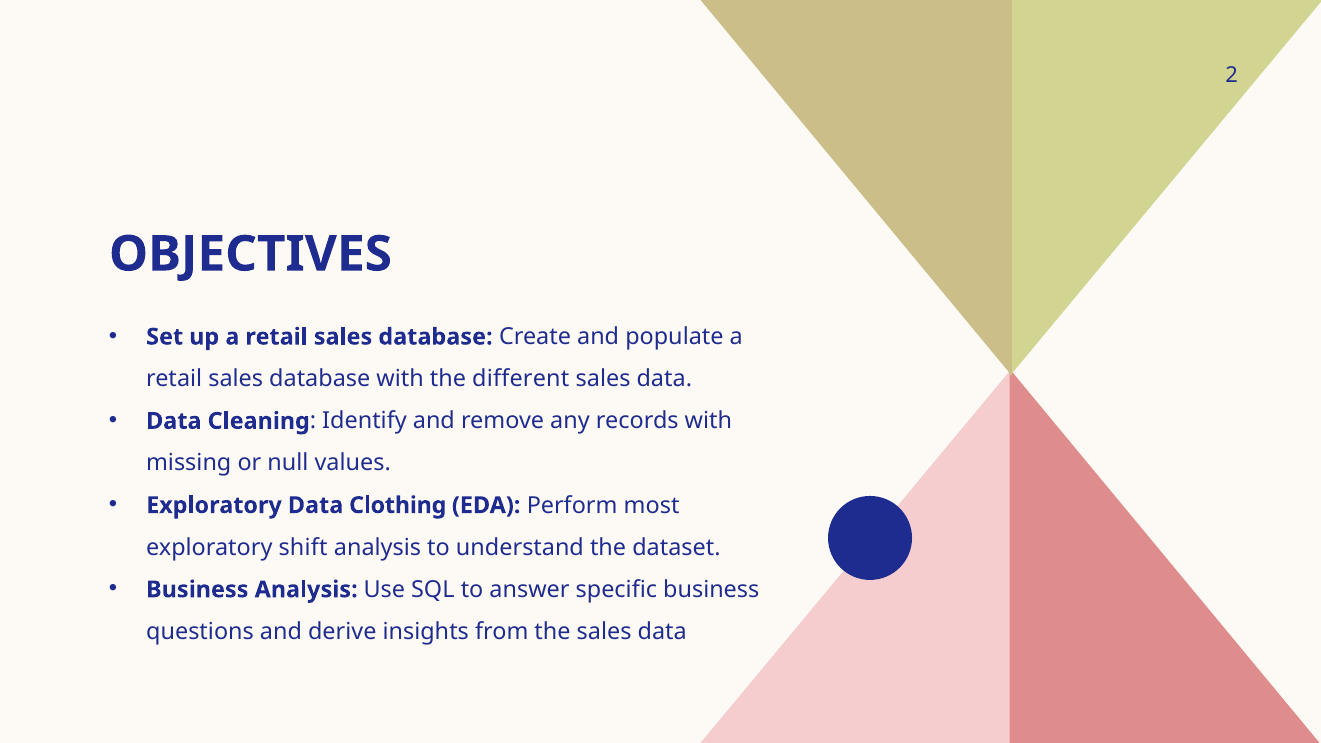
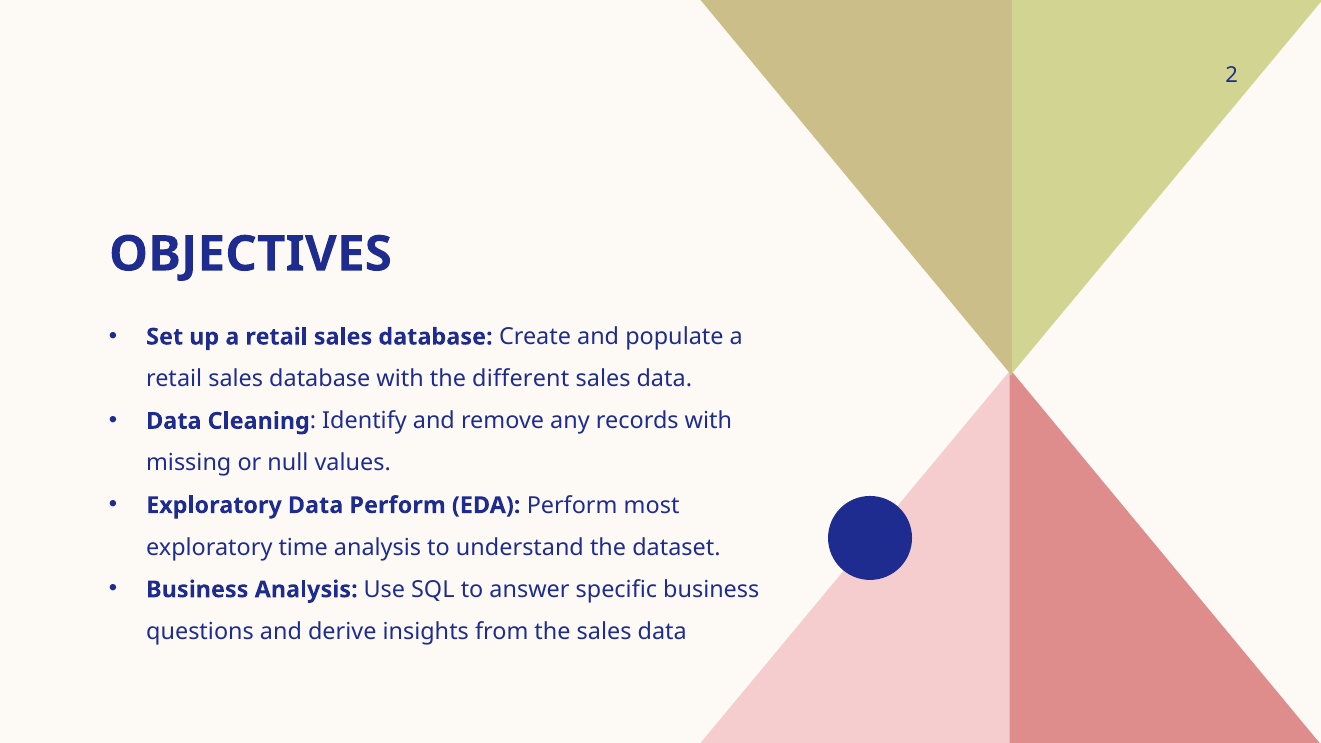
Data Clothing: Clothing -> Perform
shift: shift -> time
